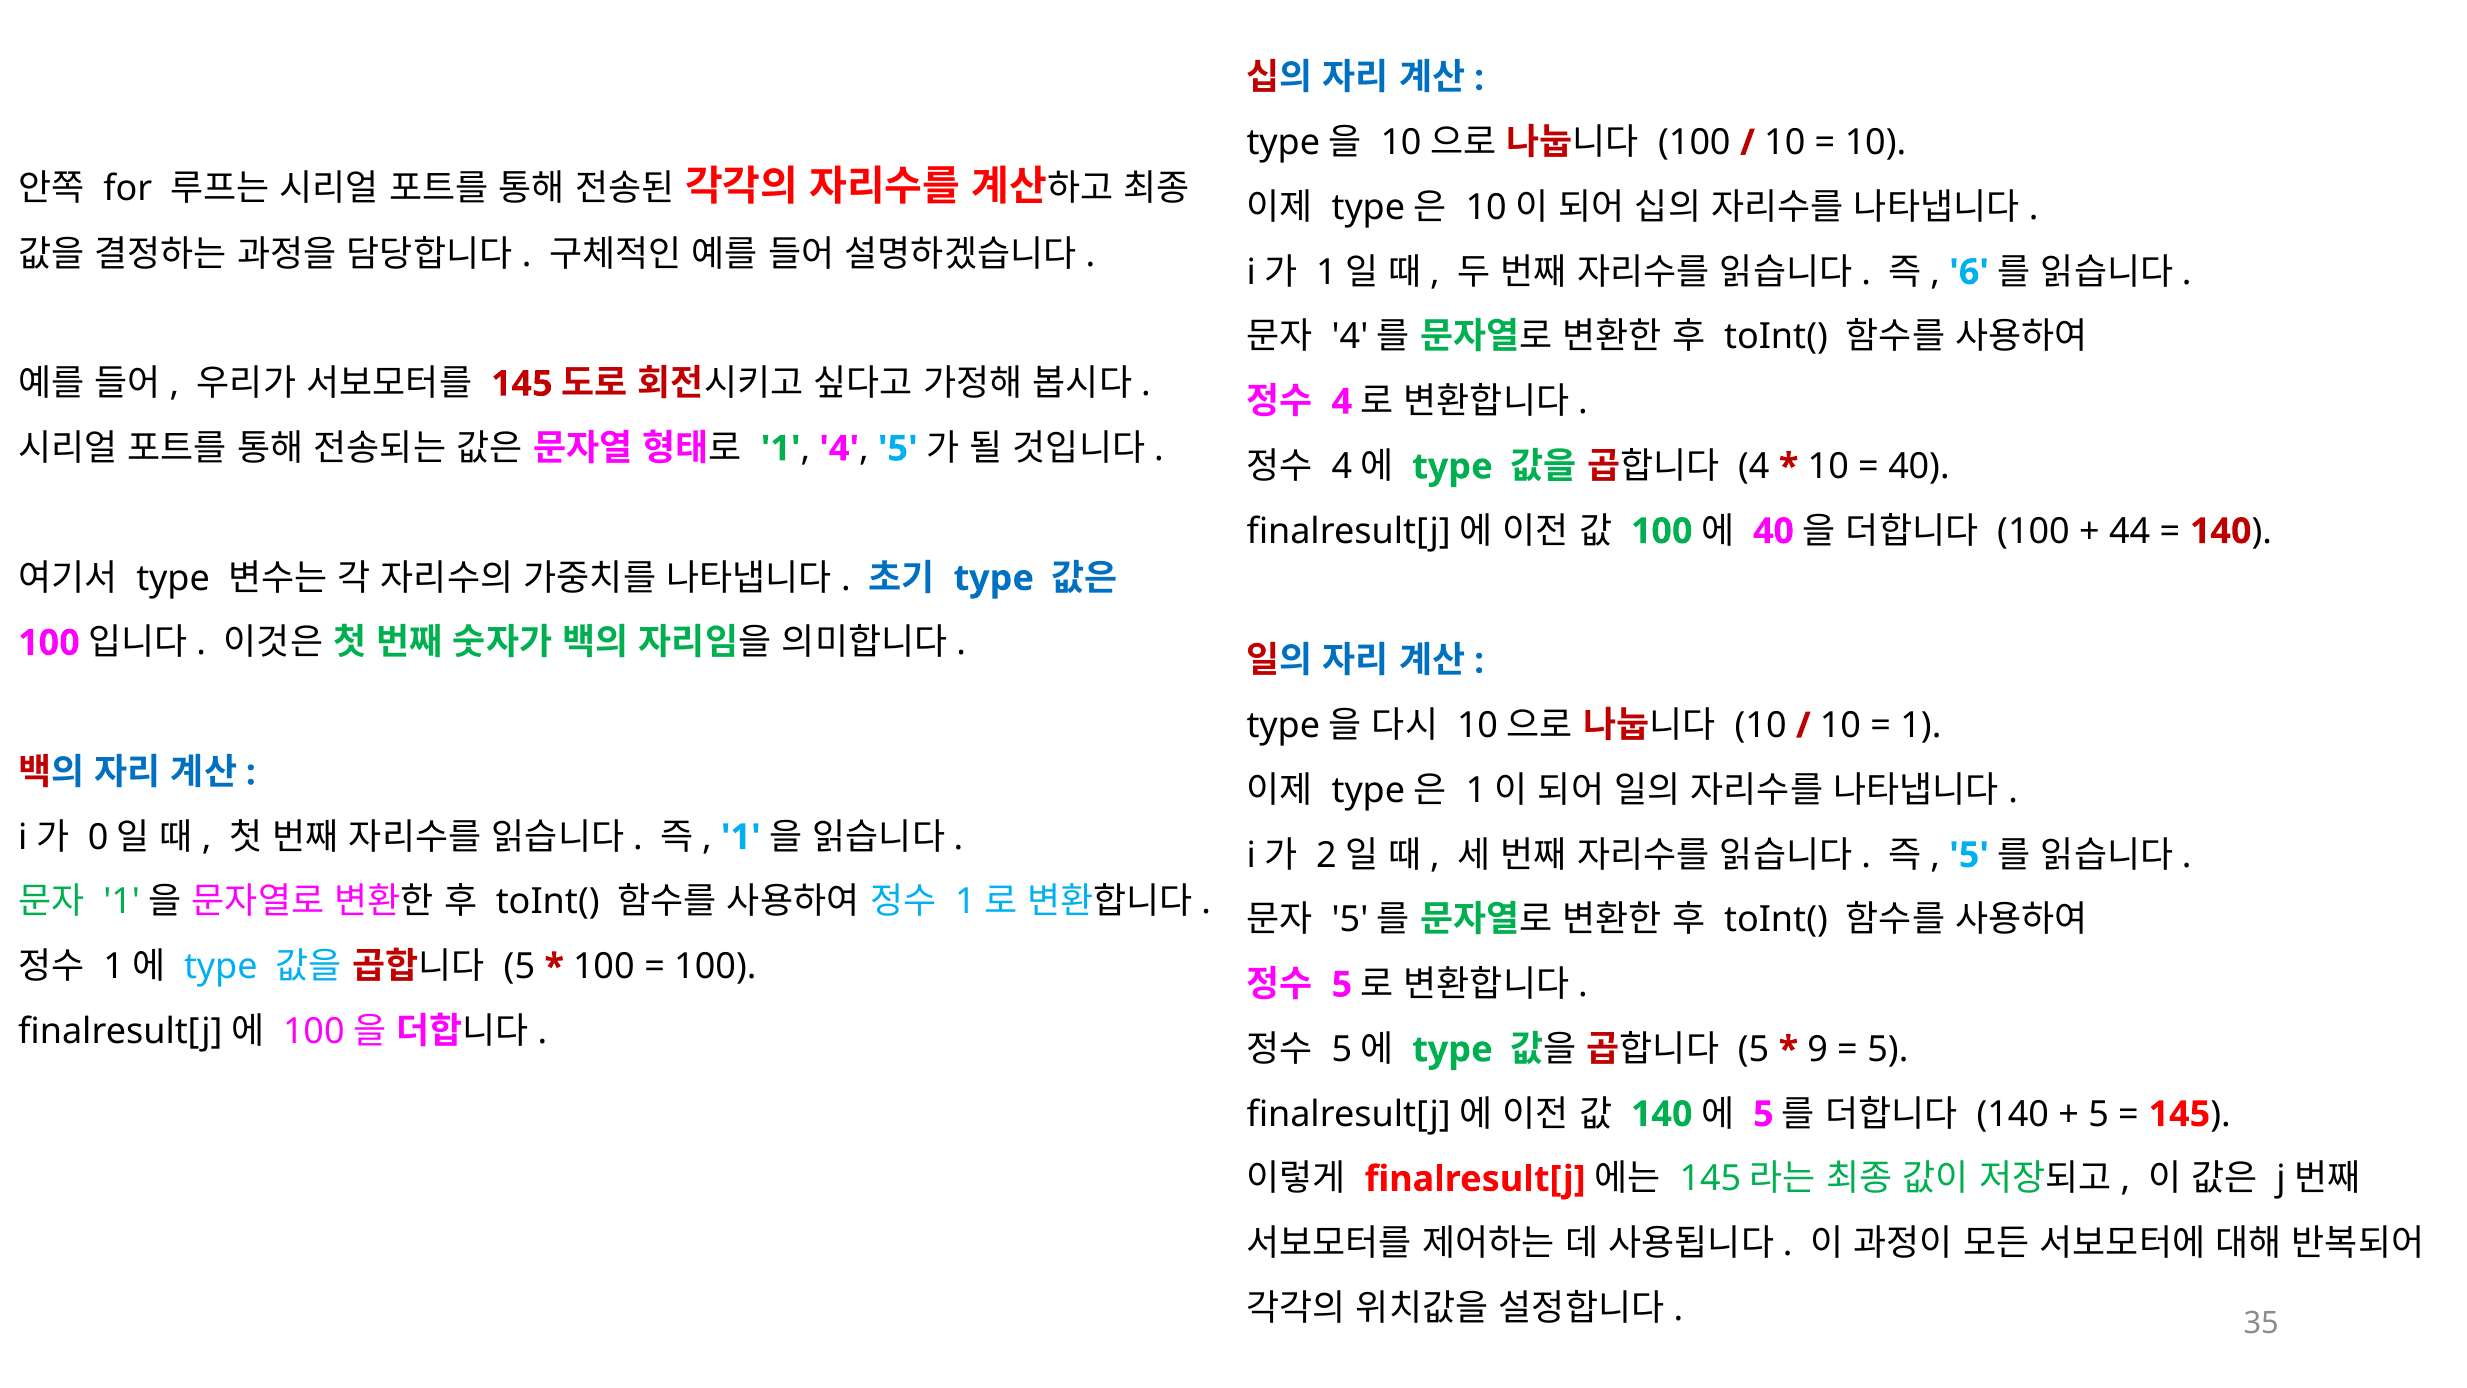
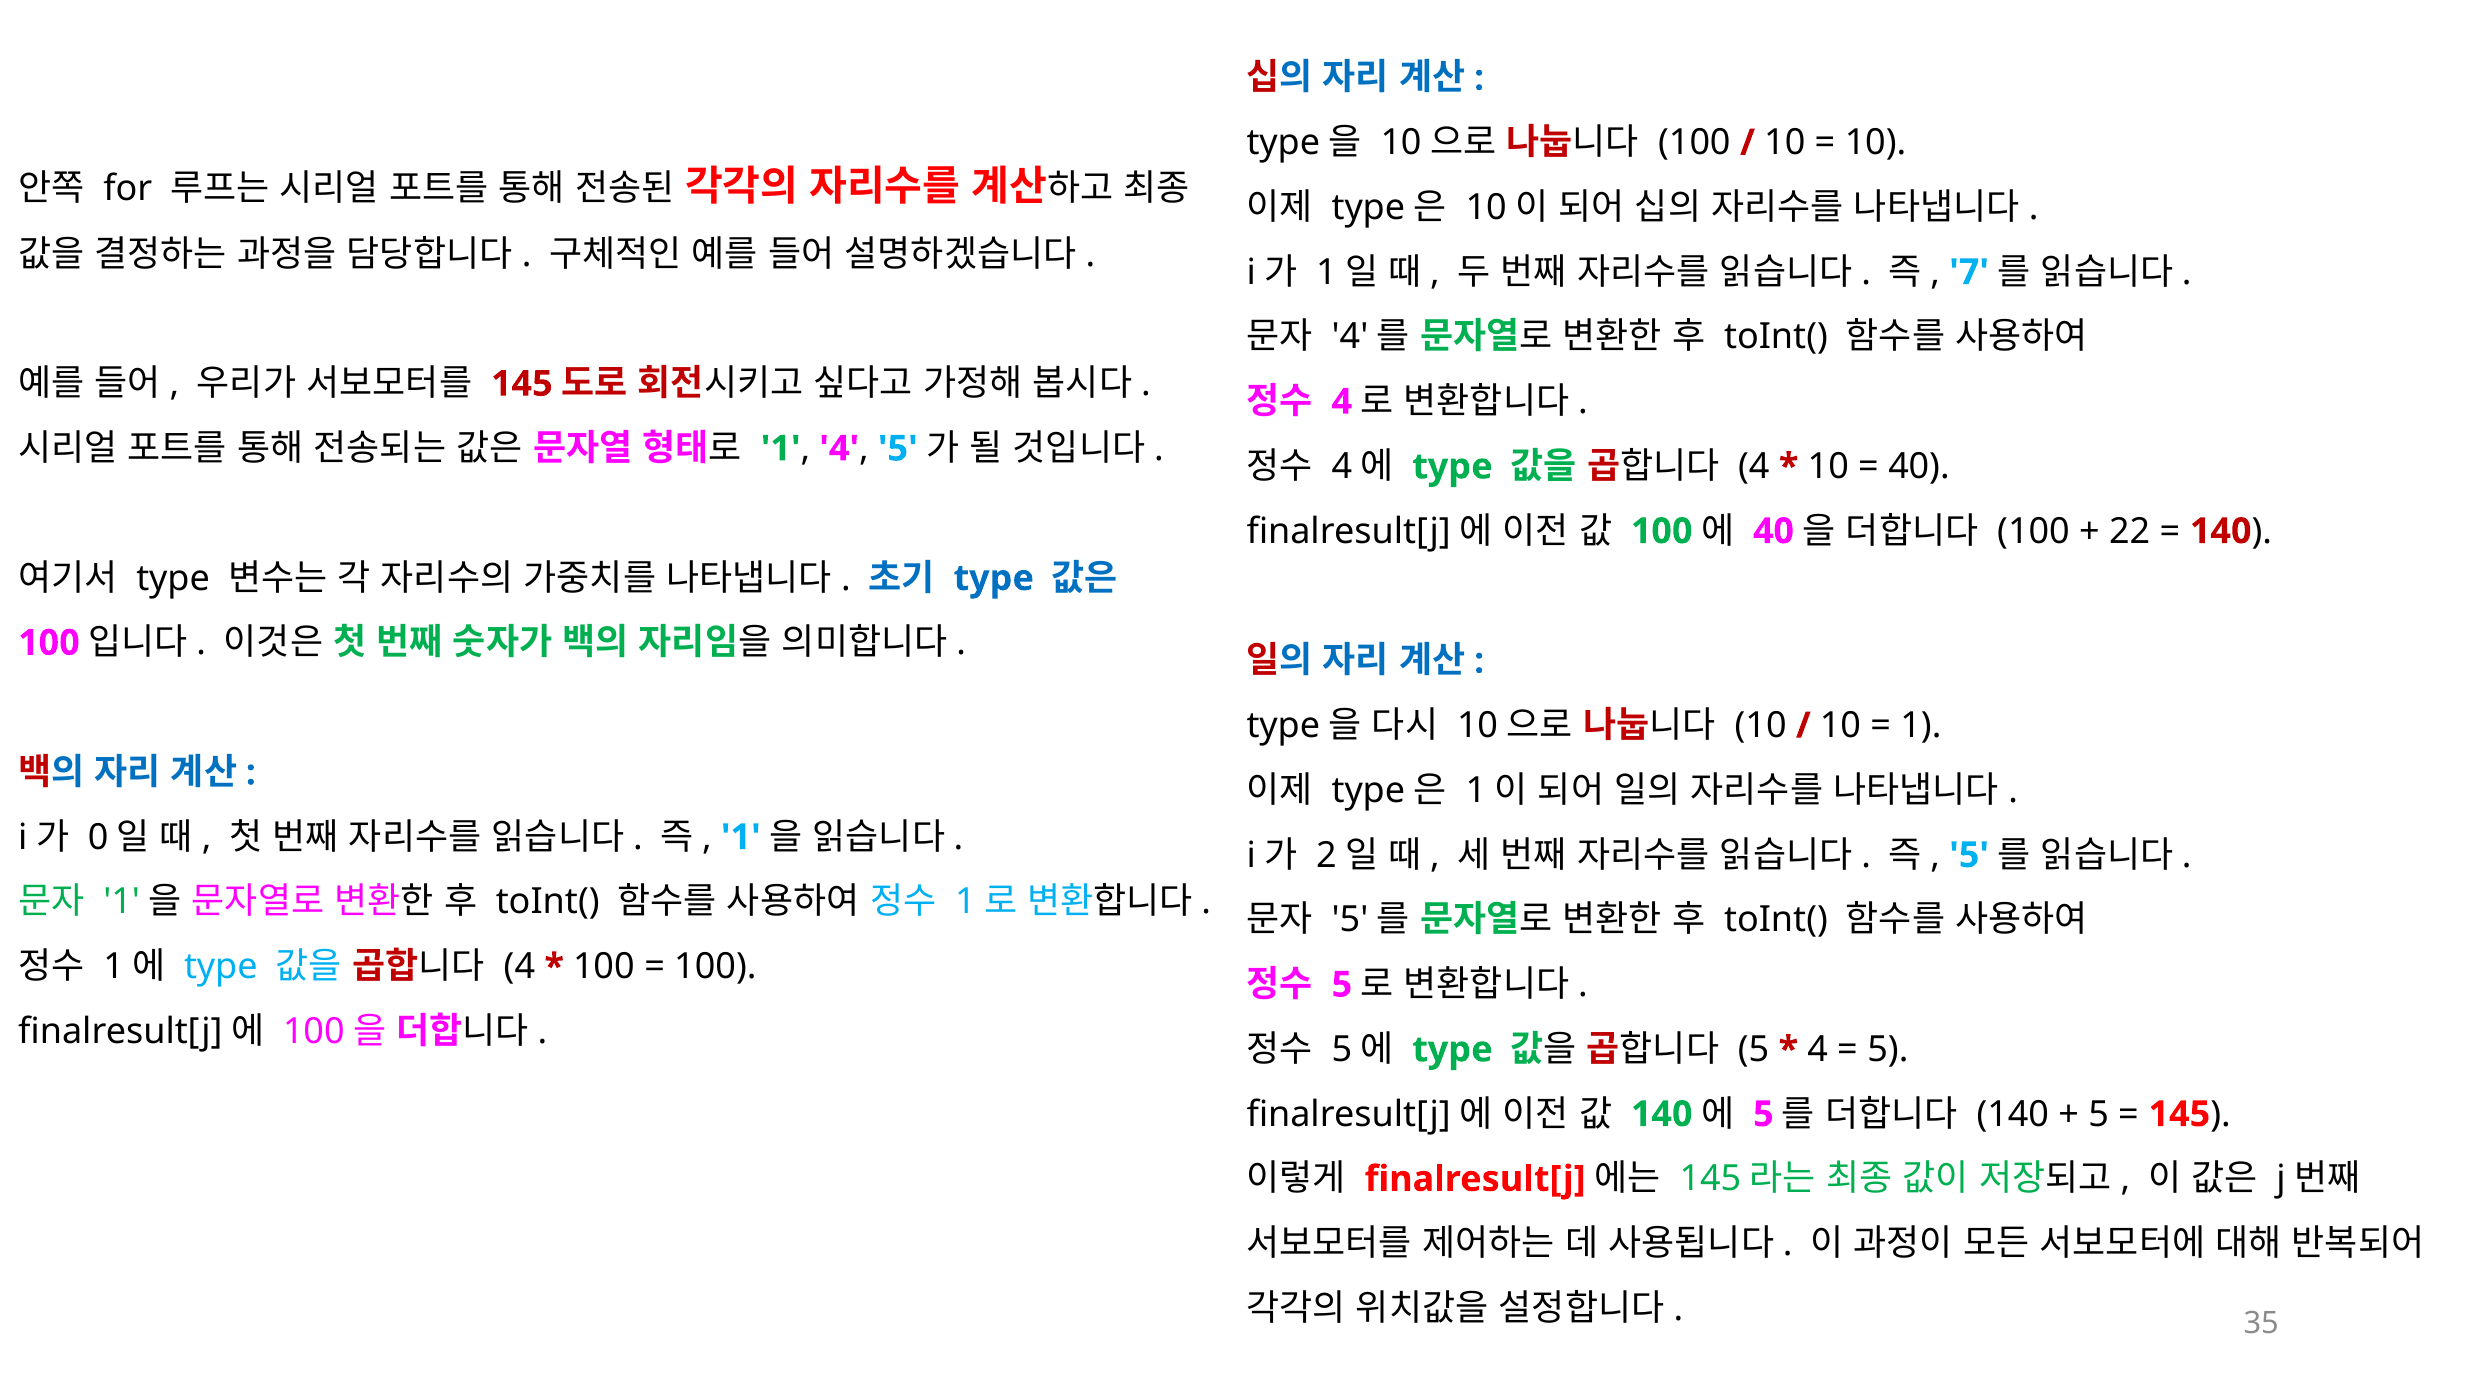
6: 6 -> 7
44: 44 -> 22
5 at (519, 967): 5 -> 4
9 at (1818, 1049): 9 -> 4
